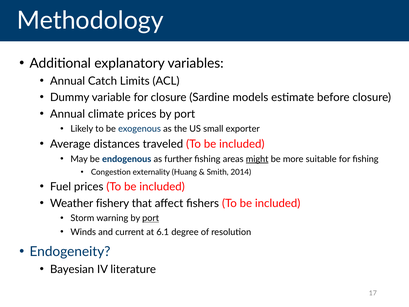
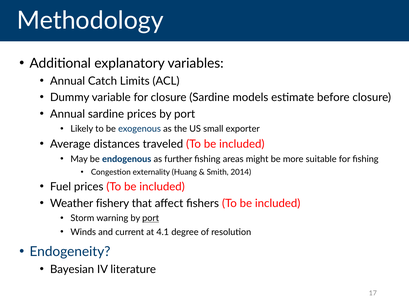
Annual climate: climate -> sardine
might underline: present -> none
6.1: 6.1 -> 4.1
